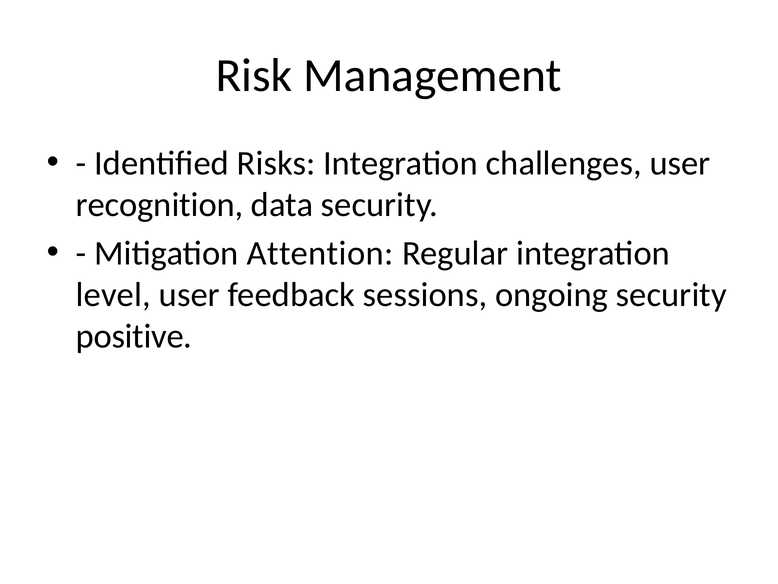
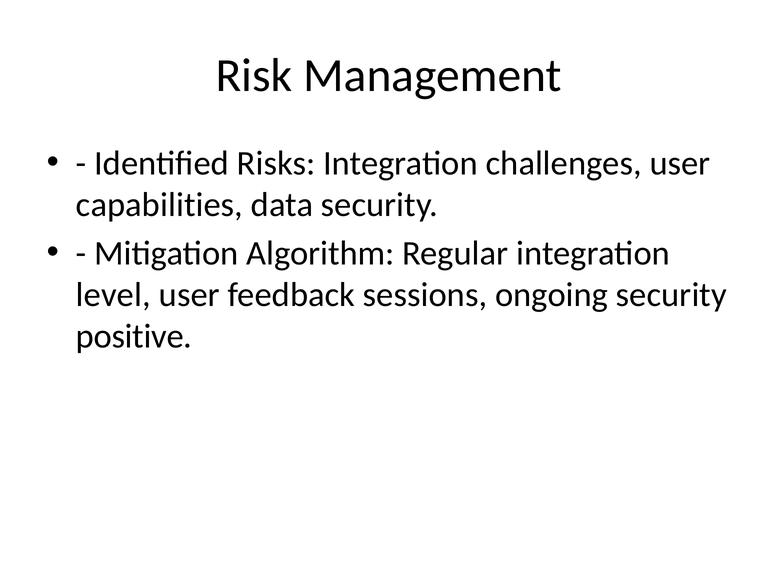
recognition: recognition -> capabilities
Attention: Attention -> Algorithm
